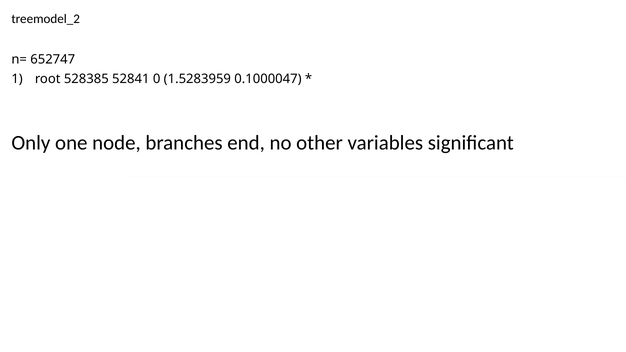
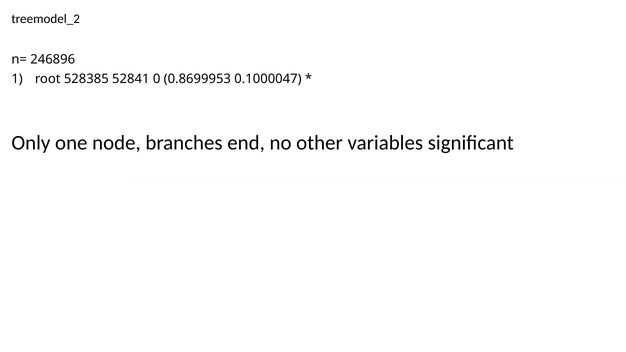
652747: 652747 -> 246896
1.5283959: 1.5283959 -> 0.8699953
